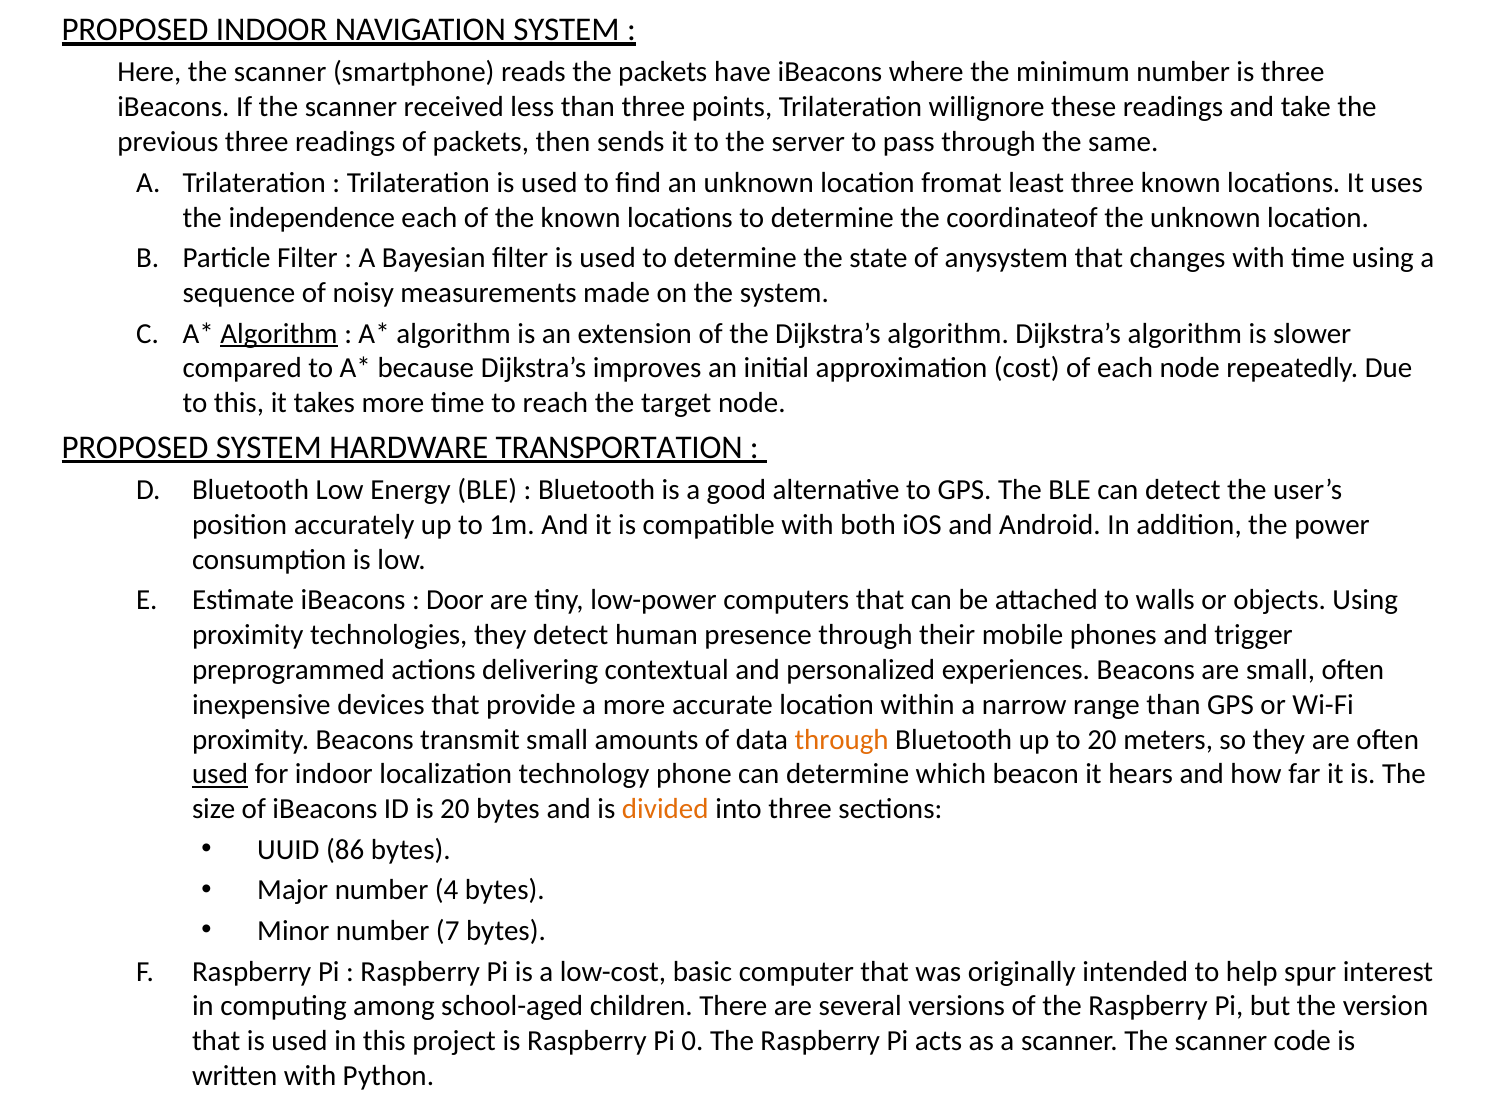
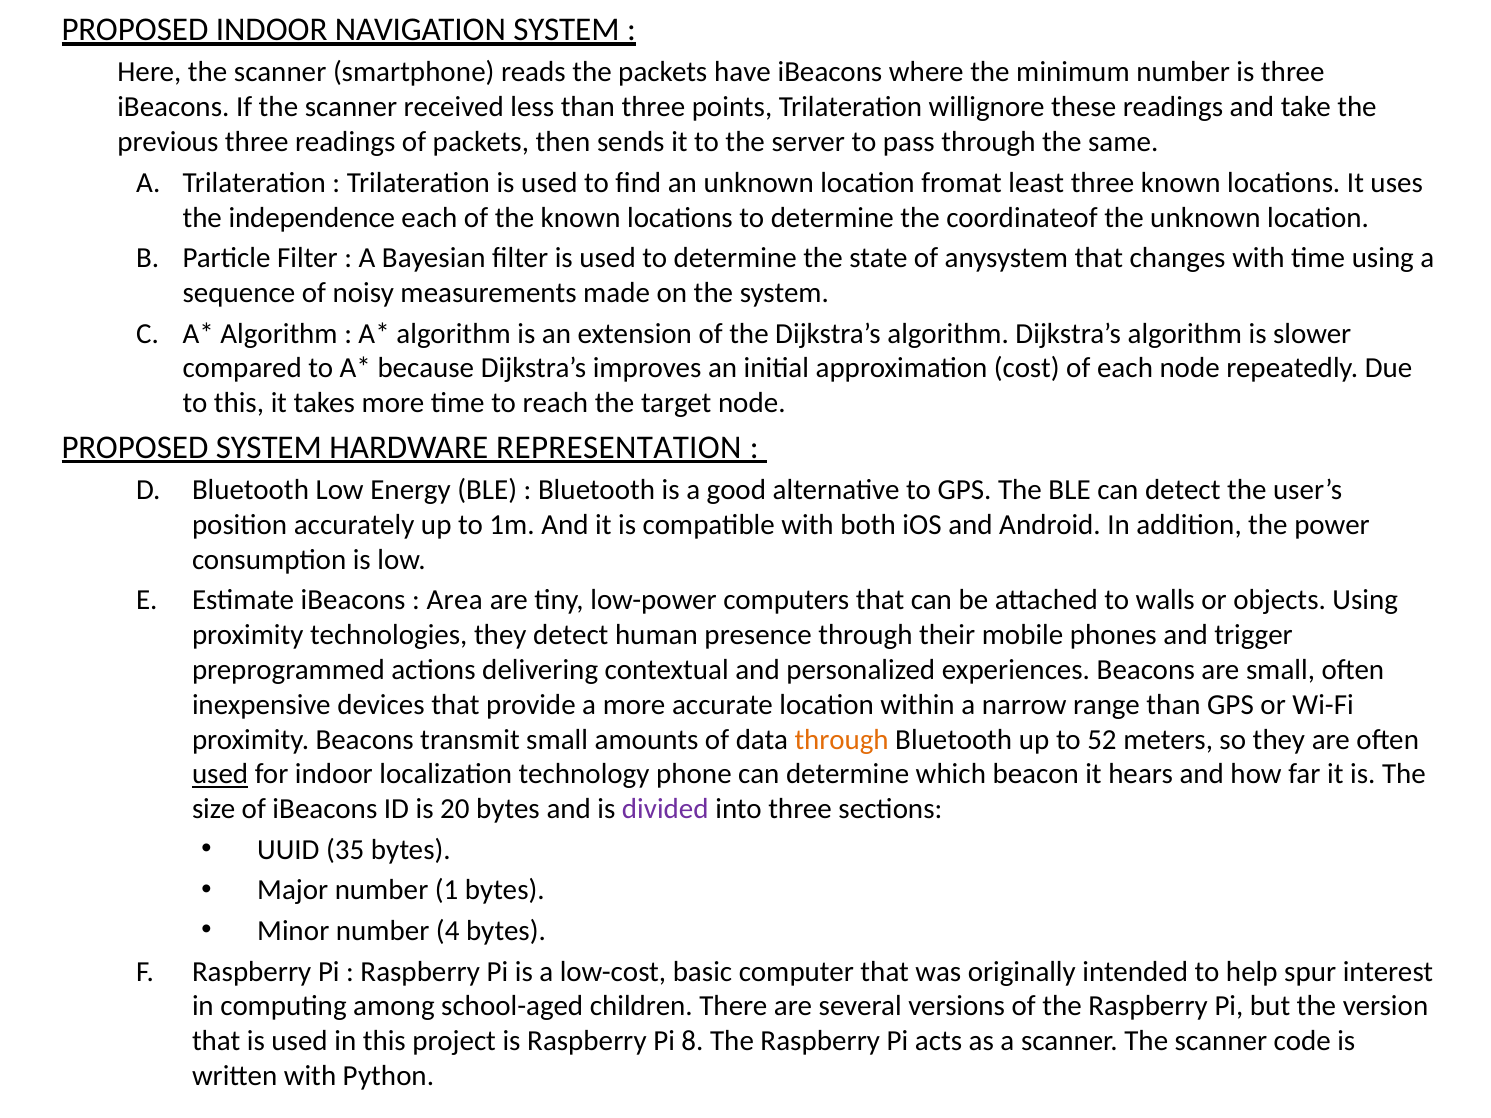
Algorithm at (279, 334) underline: present -> none
TRANSPORTATION: TRANSPORTATION -> REPRESENTATION
Door: Door -> Area
to 20: 20 -> 52
divided colour: orange -> purple
86: 86 -> 35
4: 4 -> 1
7: 7 -> 4
0: 0 -> 8
